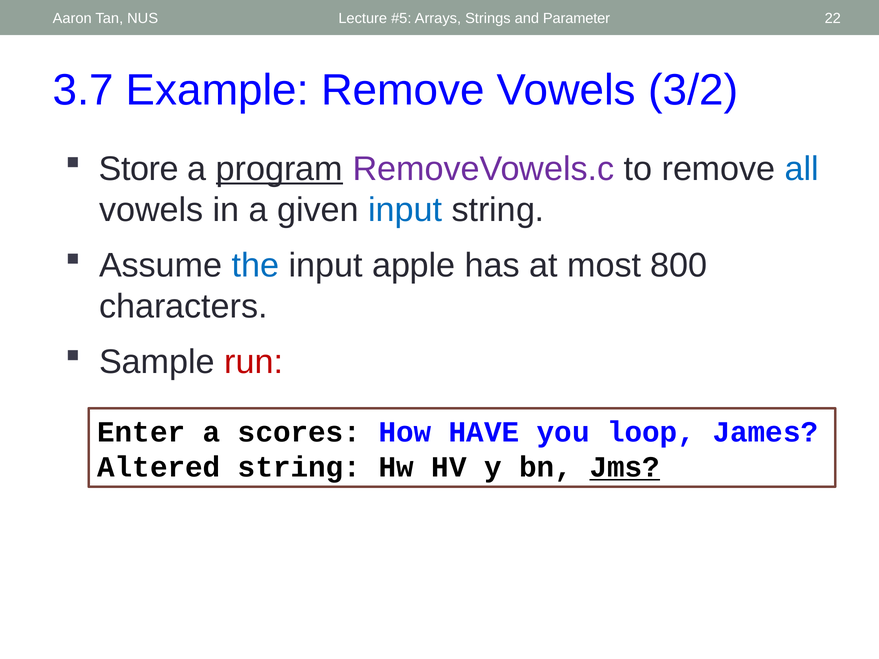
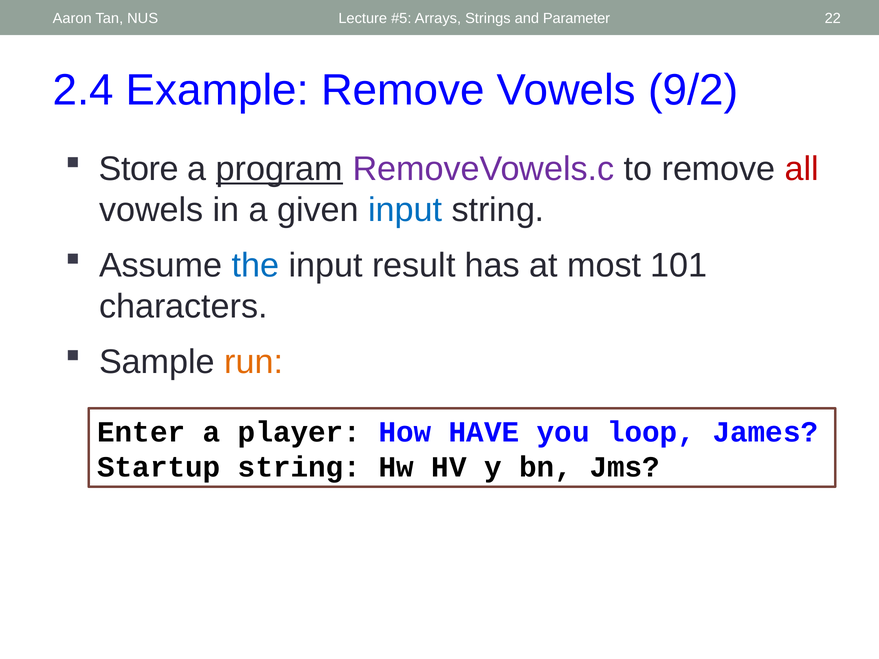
3.7: 3.7 -> 2.4
3/2: 3/2 -> 9/2
all colour: blue -> red
apple: apple -> result
800: 800 -> 101
run colour: red -> orange
scores: scores -> player
Altered: Altered -> Startup
Jms underline: present -> none
